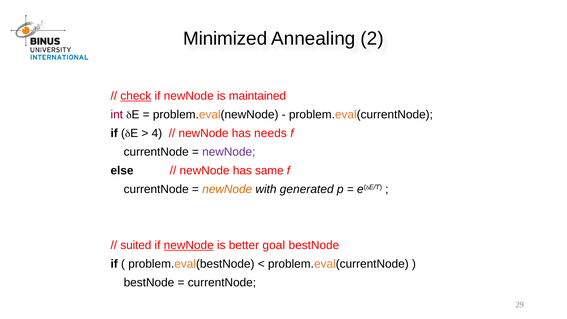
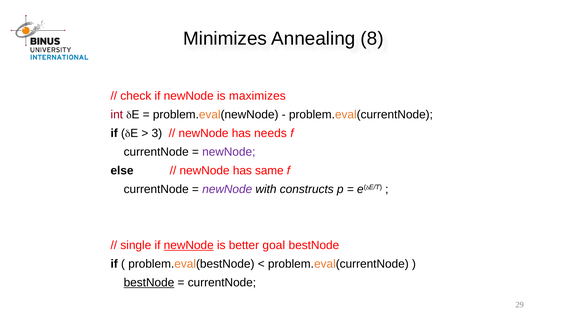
Minimized: Minimized -> Minimizes
2: 2 -> 8
check underline: present -> none
maintained: maintained -> maximizes
4: 4 -> 3
newNode at (227, 189) colour: orange -> purple
generated: generated -> constructs
suited: suited -> single
bestNode at (149, 283) underline: none -> present
